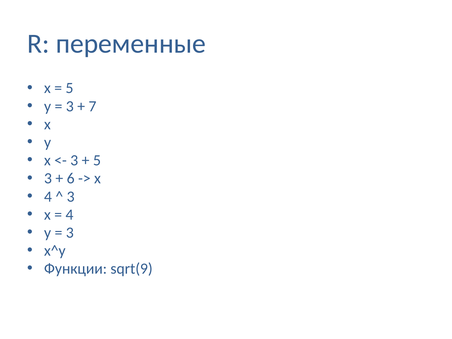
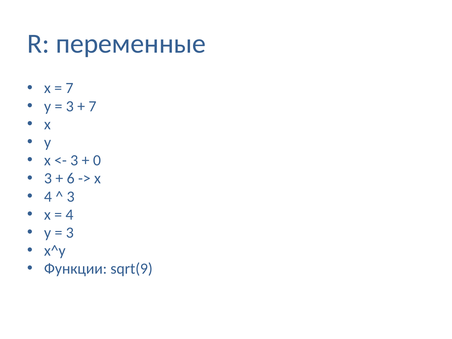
5 at (70, 88): 5 -> 7
5 at (97, 160): 5 -> 0
